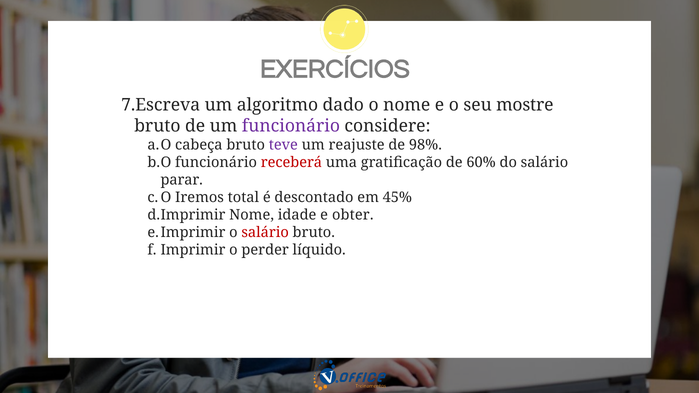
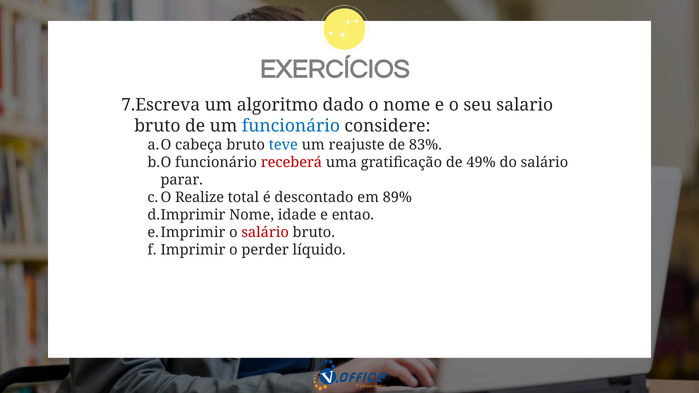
mostre: mostre -> salario
funcionário at (291, 126) colour: purple -> blue
teve colour: purple -> blue
98%: 98% -> 83%
60%: 60% -> 49%
Iremos: Iremos -> Realize
45%: 45% -> 89%
obter: obter -> entao
